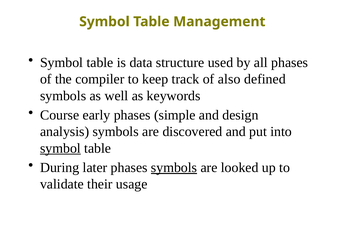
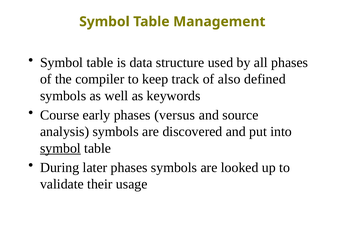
simple: simple -> versus
design: design -> source
symbols at (174, 168) underline: present -> none
